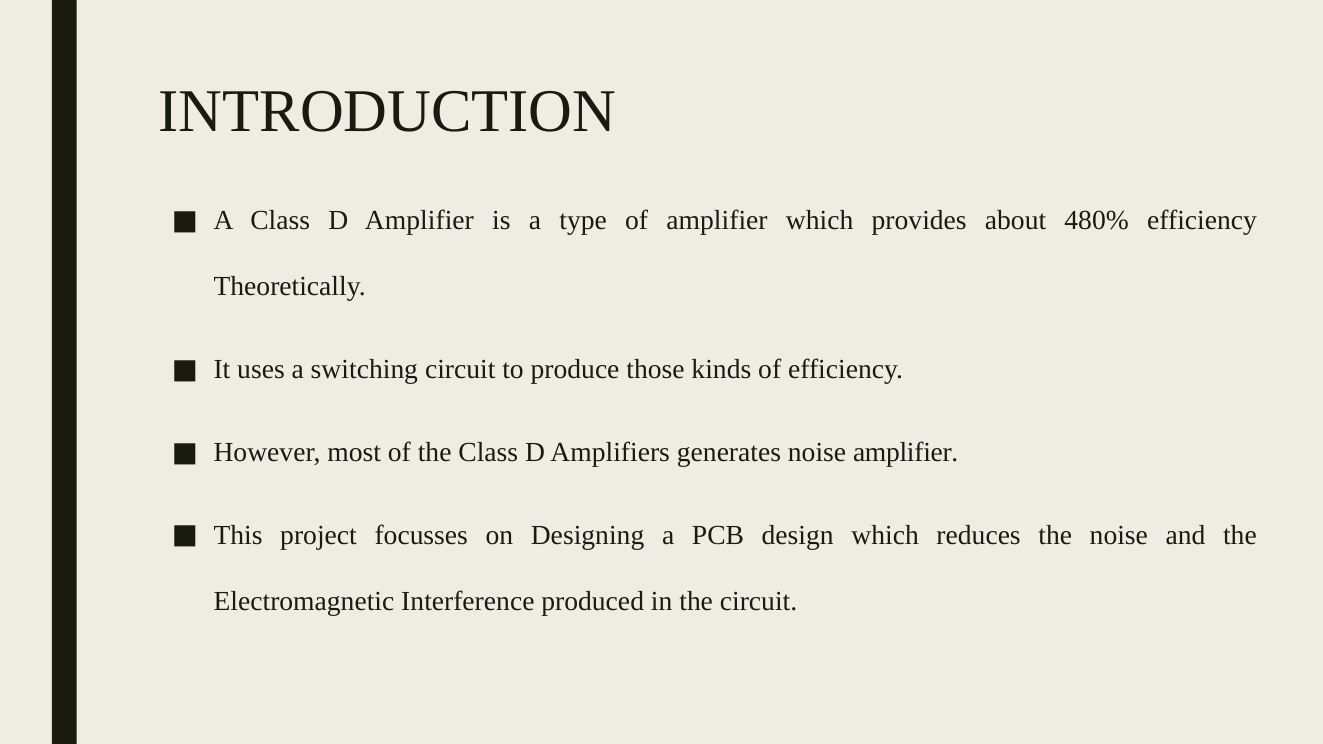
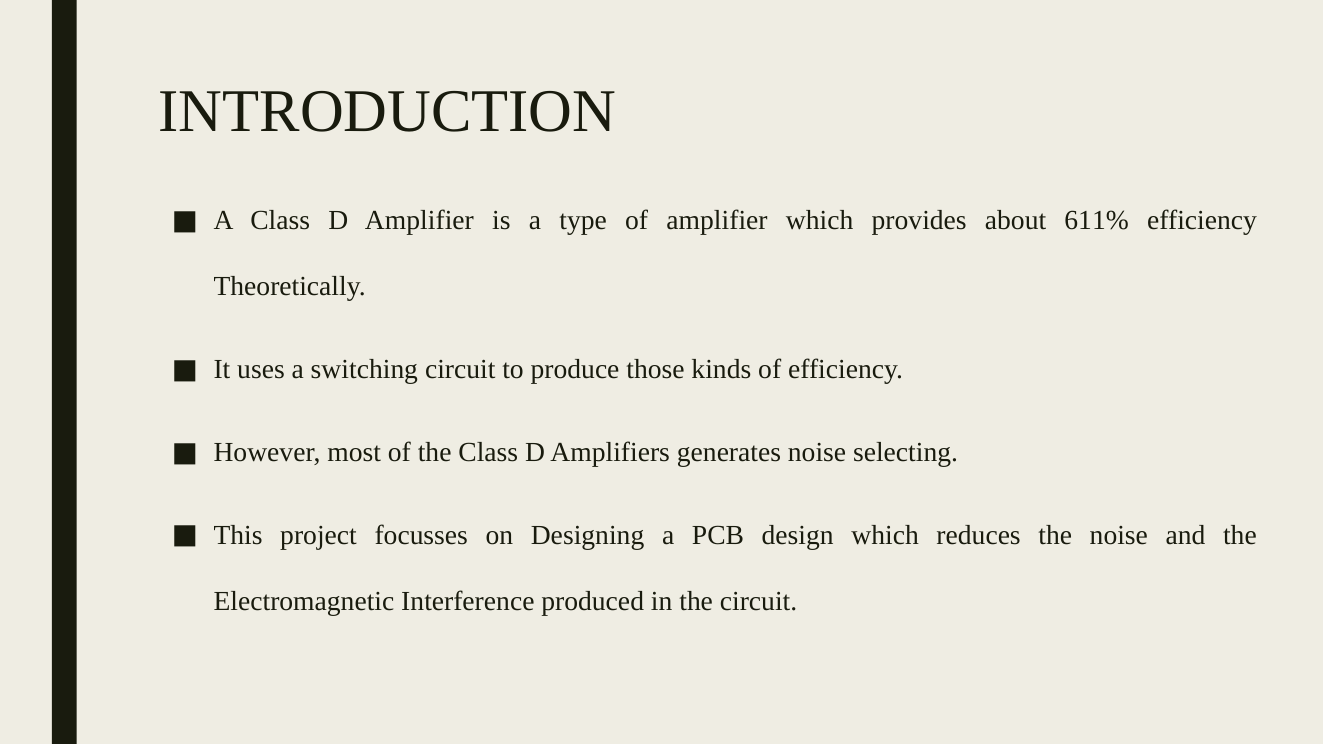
480%: 480% -> 611%
noise amplifier: amplifier -> selecting
